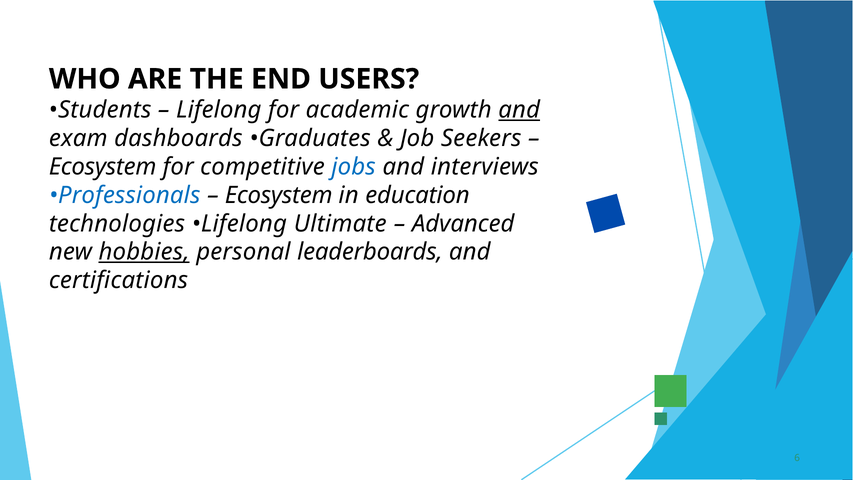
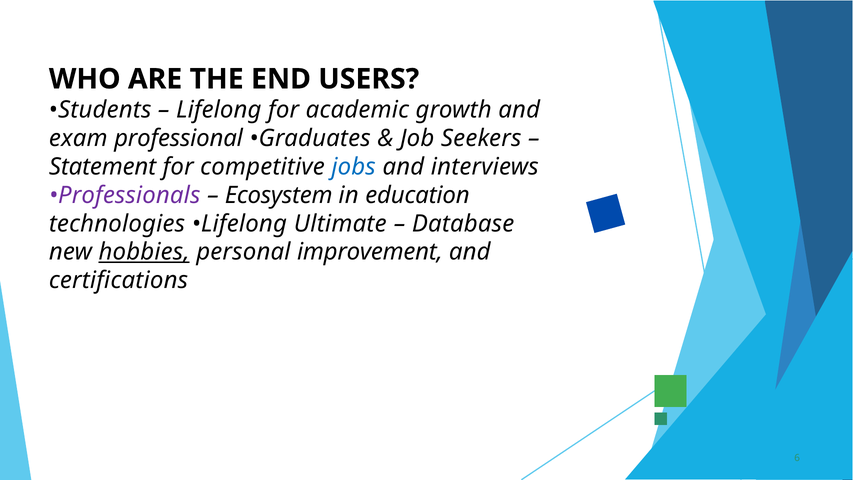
and at (519, 110) underline: present -> none
dashboards: dashboards -> professional
Ecosystem at (103, 167): Ecosystem -> Statement
Professionals colour: blue -> purple
Advanced: Advanced -> Database
leaderboards: leaderboards -> improvement
